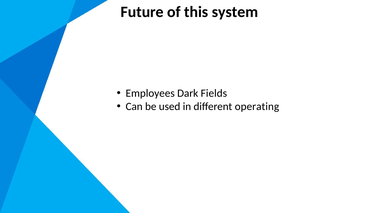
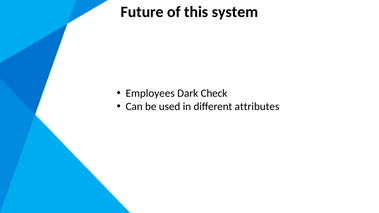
Fields: Fields -> Check
operating: operating -> attributes
